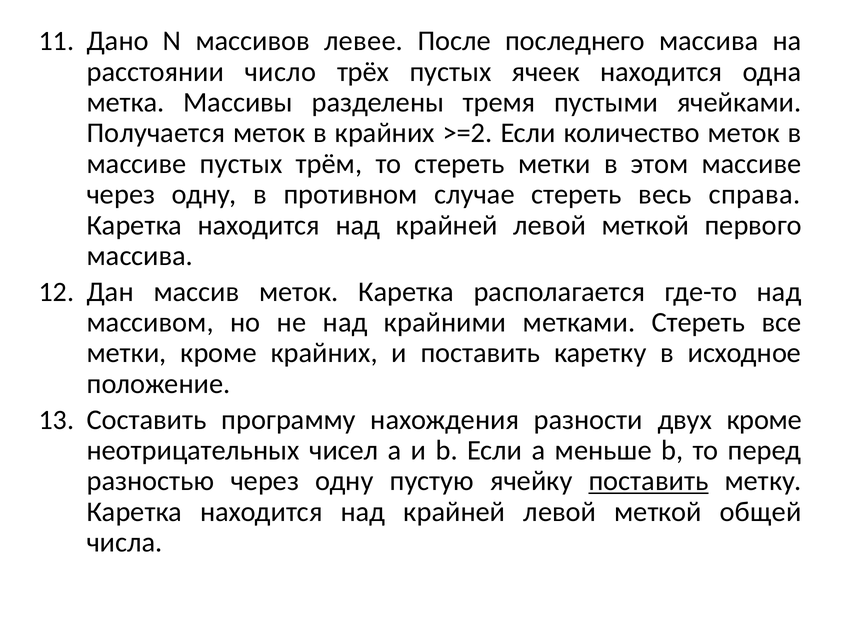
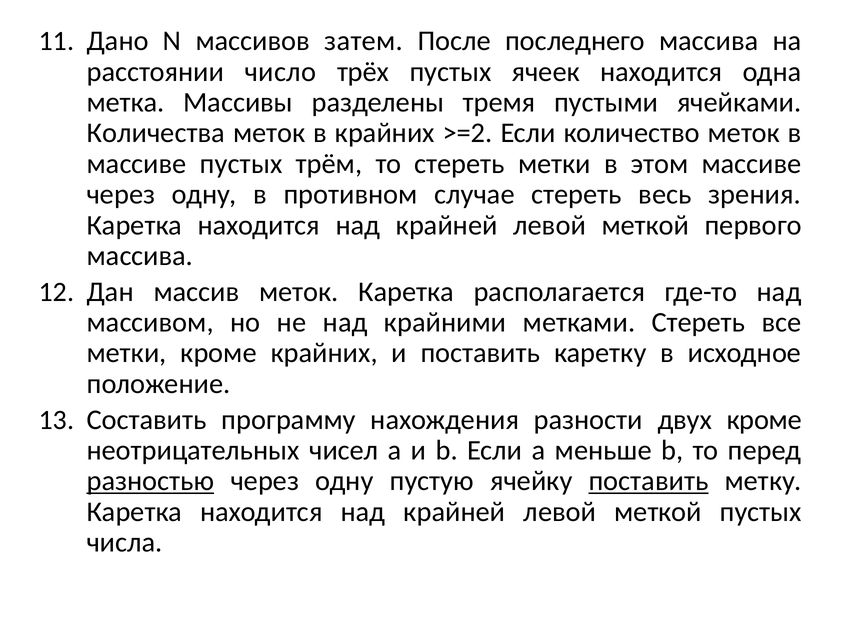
левее: левее -> затем
Получается: Получается -> Количества
справа: справа -> зрения
разностью underline: none -> present
меткой общей: общей -> пустых
